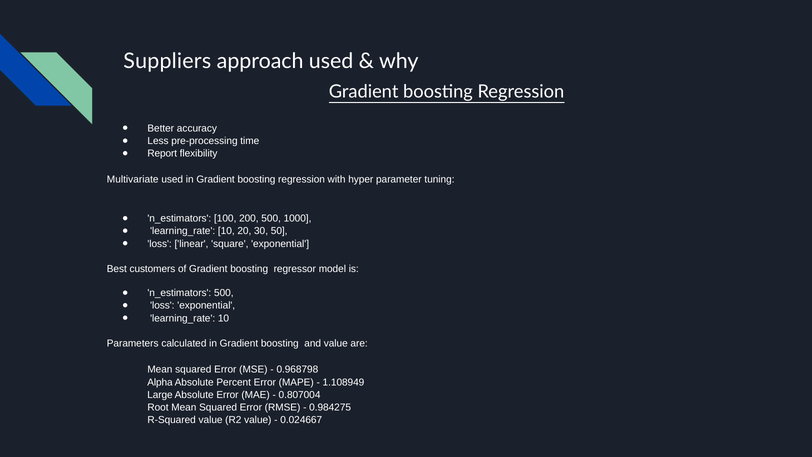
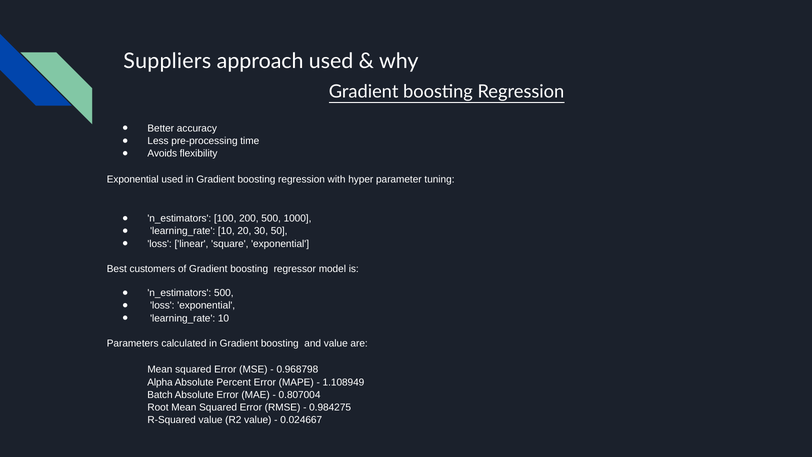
Report: Report -> Avoids
Multivariate at (133, 180): Multivariate -> Exponential
Large: Large -> Batch
